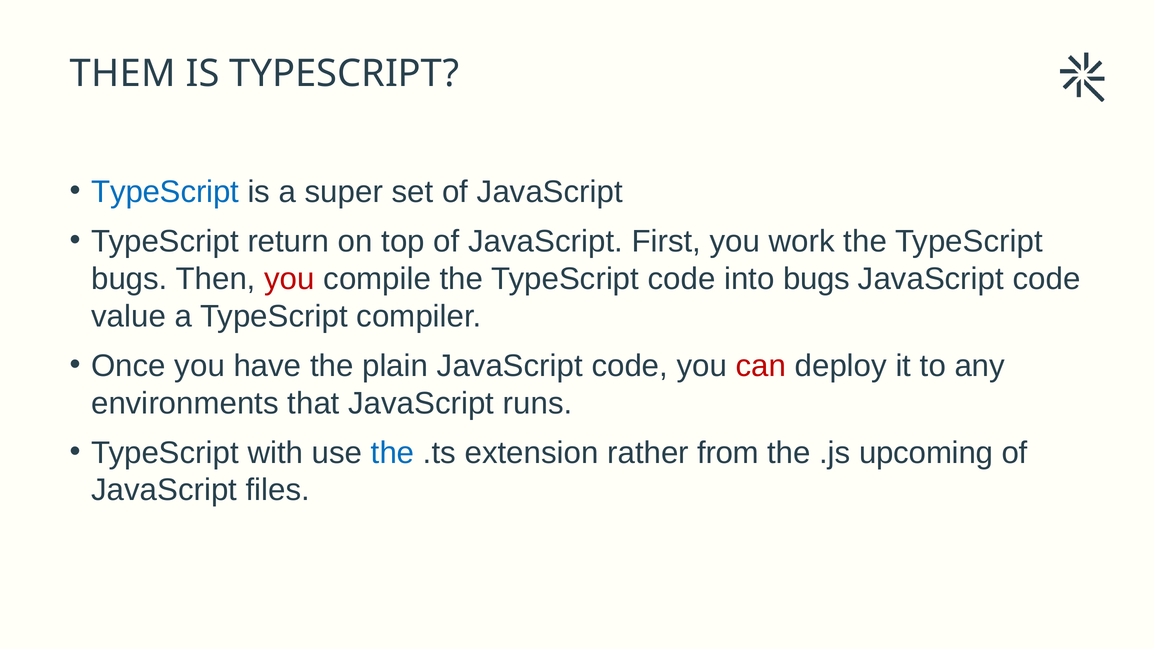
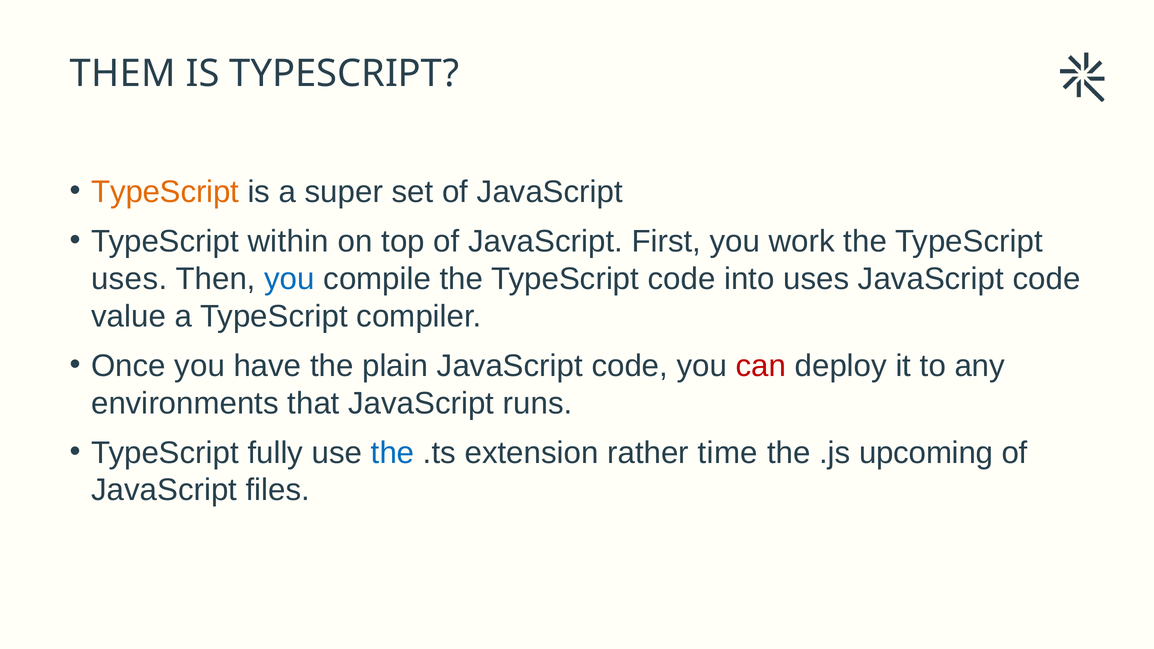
TypeScript at (165, 192) colour: blue -> orange
return: return -> within
bugs at (129, 279): bugs -> uses
you at (290, 279) colour: red -> blue
into bugs: bugs -> uses
with: with -> fully
from: from -> time
